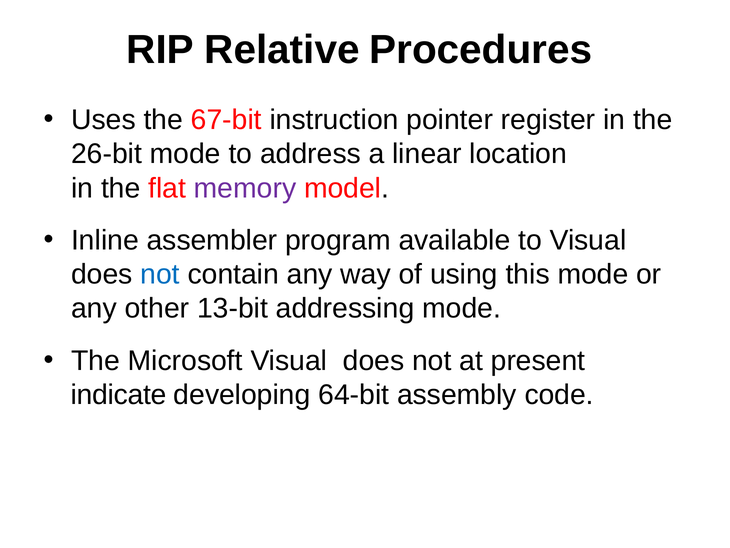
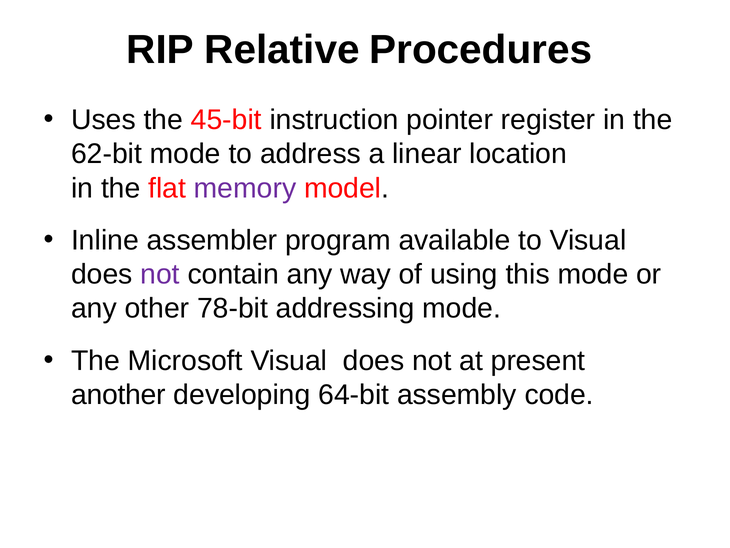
67-bit: 67-bit -> 45-bit
26-bit: 26-bit -> 62-bit
not at (160, 274) colour: blue -> purple
13-bit: 13-bit -> 78-bit
indicate: indicate -> another
